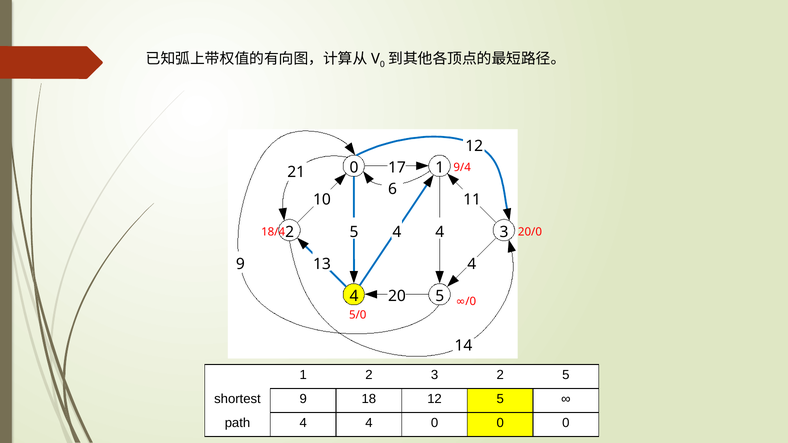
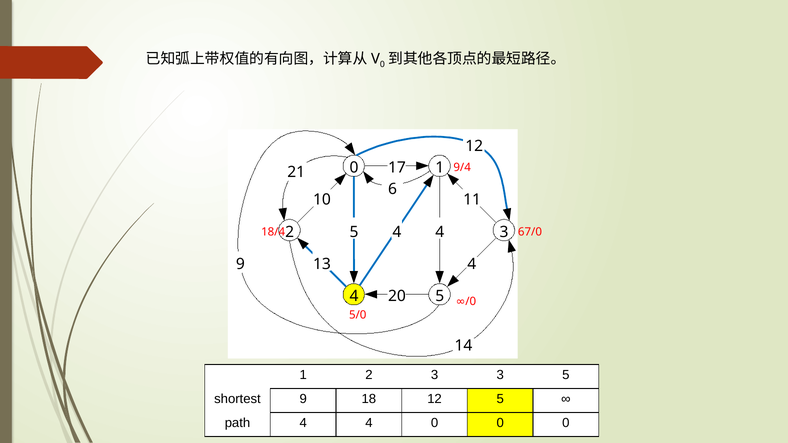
20/0: 20/0 -> 67/0
3 2: 2 -> 3
